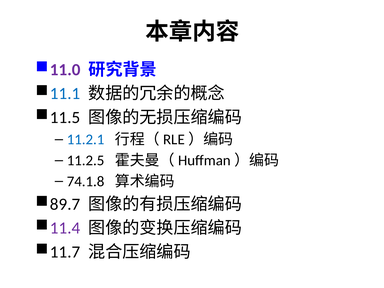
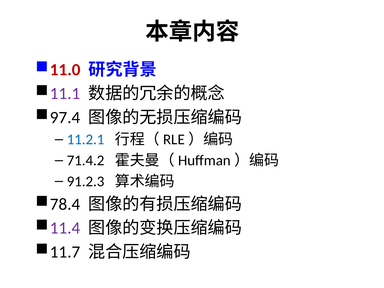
11.0 colour: purple -> red
11.1 colour: blue -> purple
11.5: 11.5 -> 97.4
11.2.5: 11.2.5 -> 71.4.2
74.1.8: 74.1.8 -> 91.2.3
89.7: 89.7 -> 78.4
